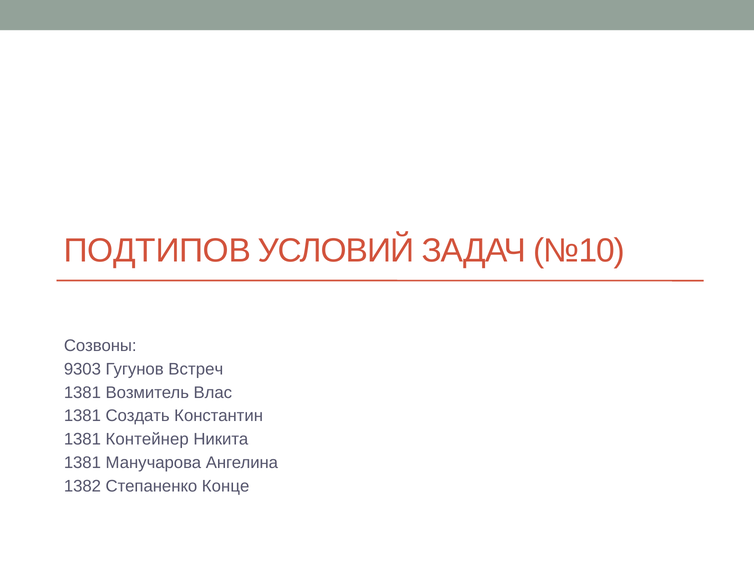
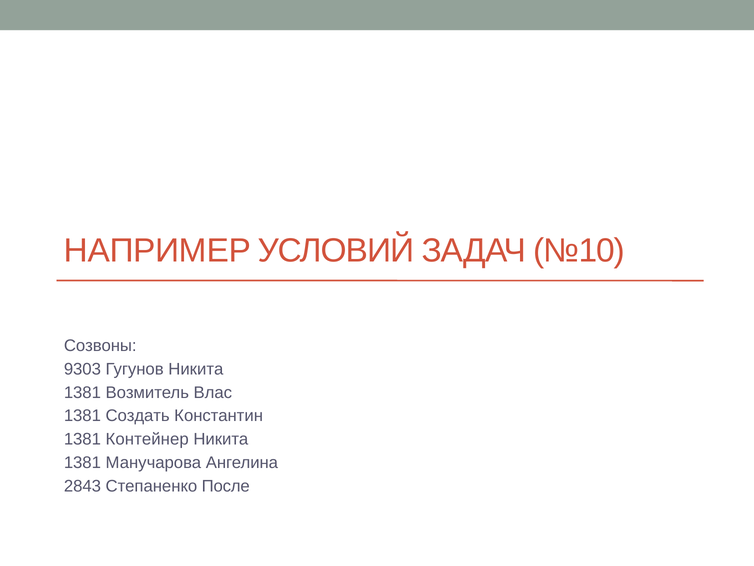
ПОДТИПОВ: ПОДТИПОВ -> НАПРИМЕР
Гугунов Встреч: Встреч -> Никита
1382: 1382 -> 2843
Конце: Конце -> После
